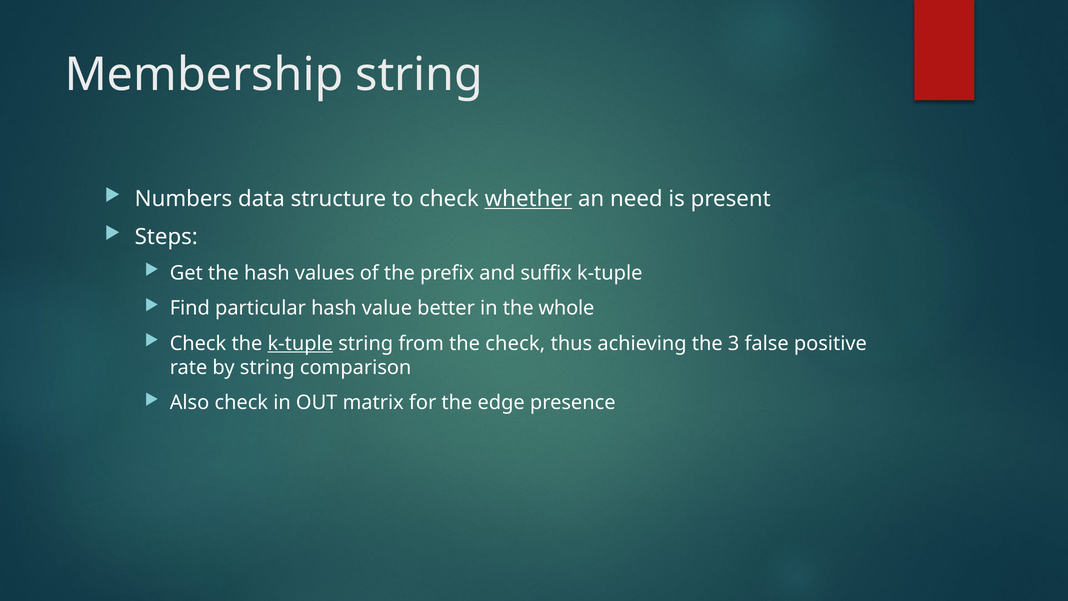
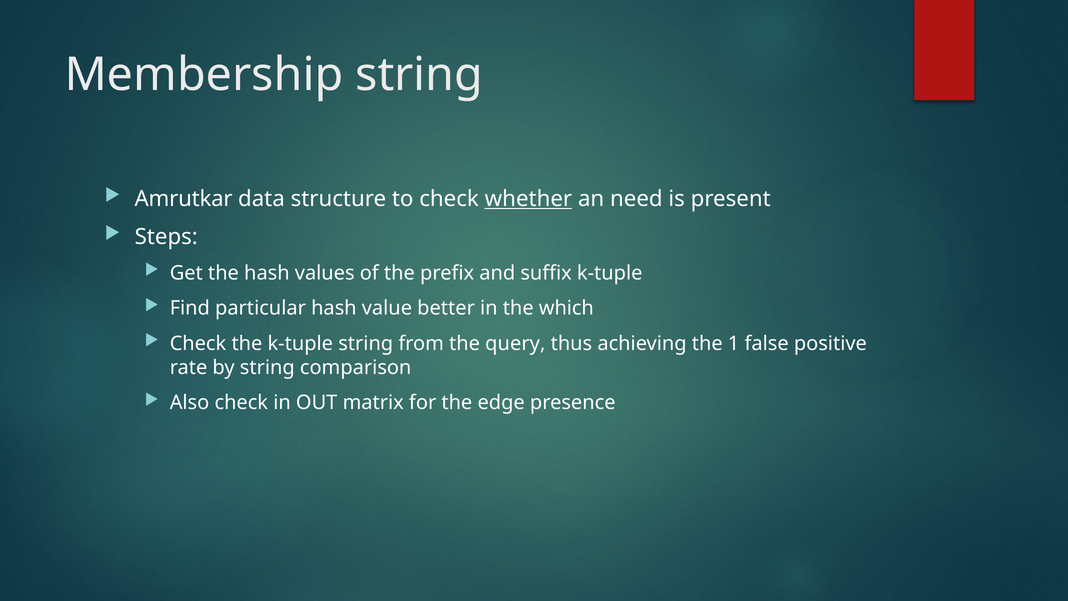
Numbers: Numbers -> Amrutkar
whole: whole -> which
k-tuple at (300, 343) underline: present -> none
the check: check -> query
3: 3 -> 1
